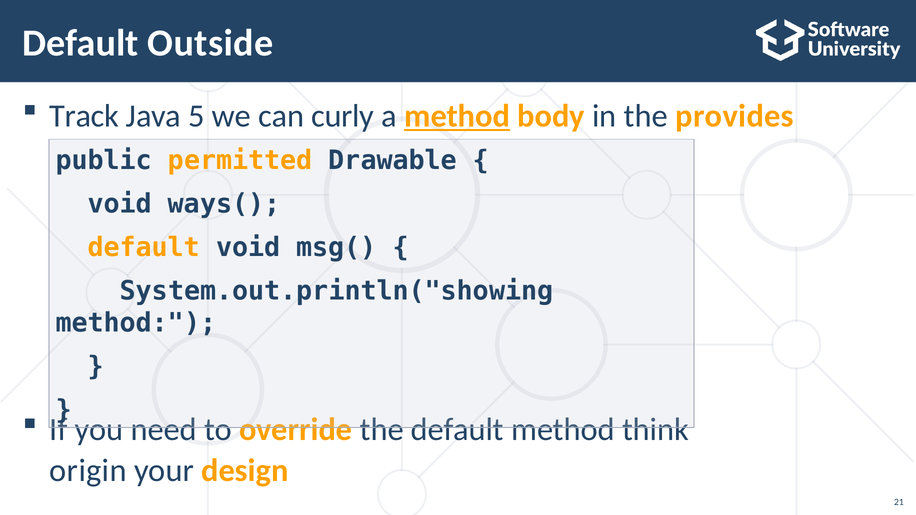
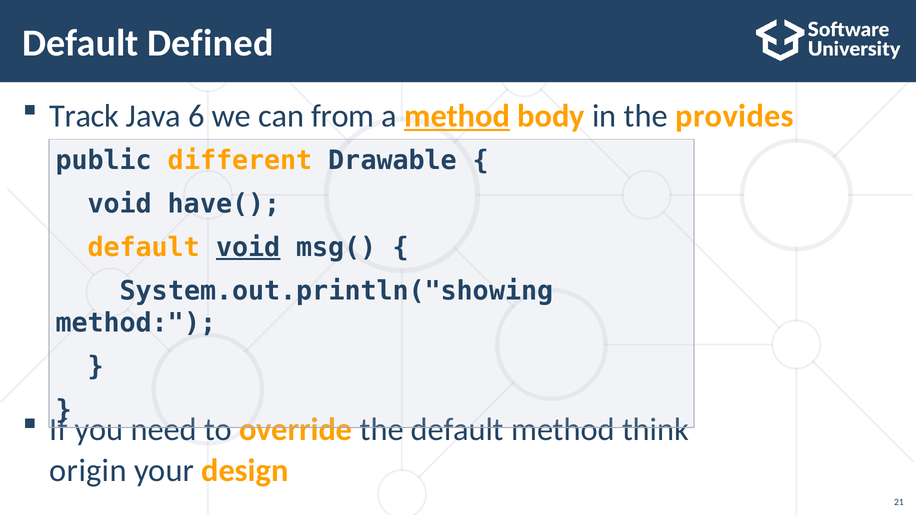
Outside: Outside -> Defined
5: 5 -> 6
curly: curly -> from
permitted: permitted -> different
ways(: ways( -> have(
void at (248, 248) underline: none -> present
